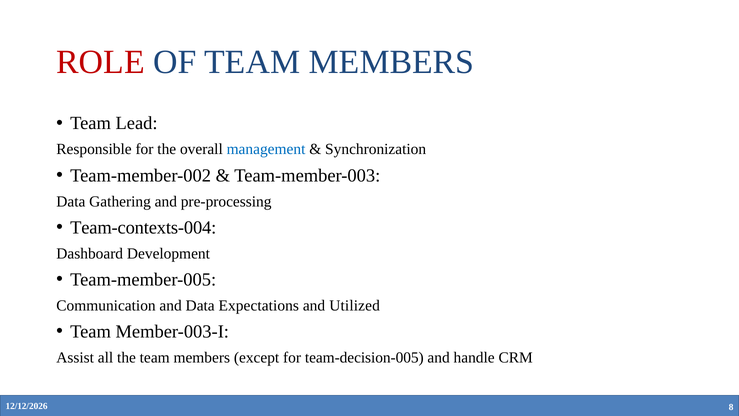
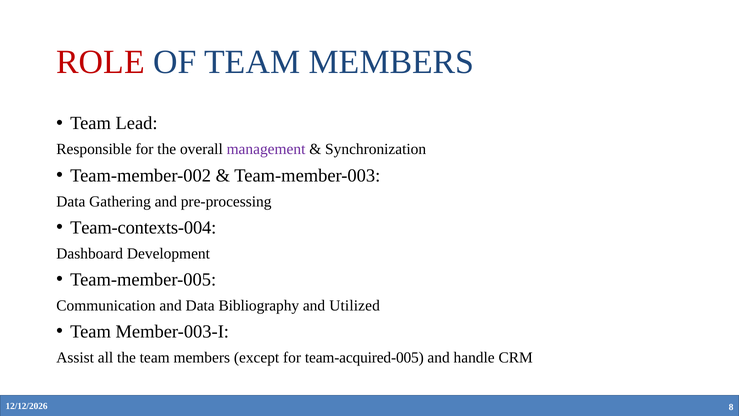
management colour: blue -> purple
Expectations: Expectations -> Bibliography
team-decision-005: team-decision-005 -> team-acquired-005
